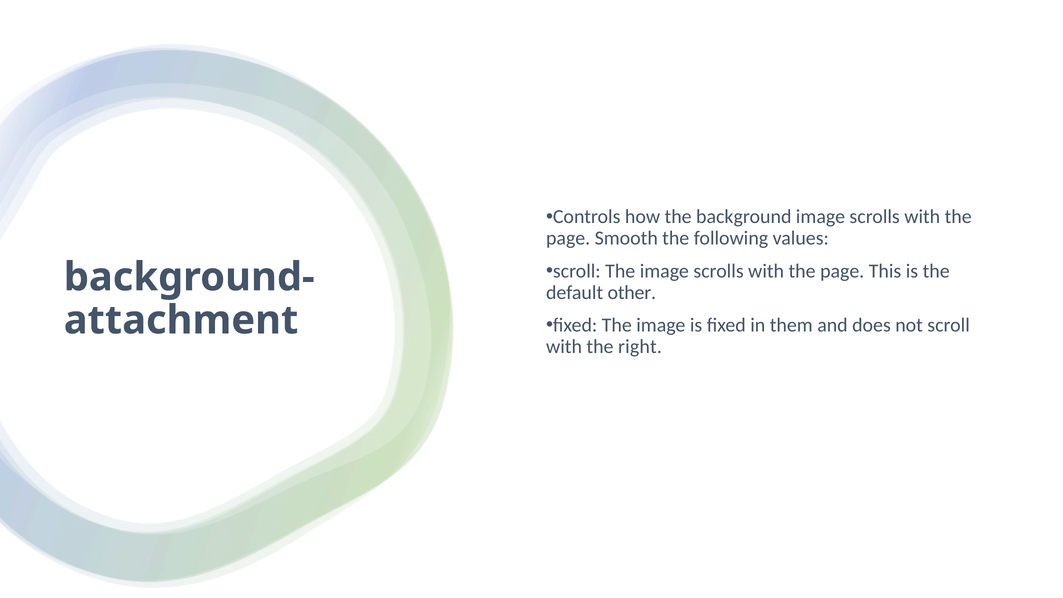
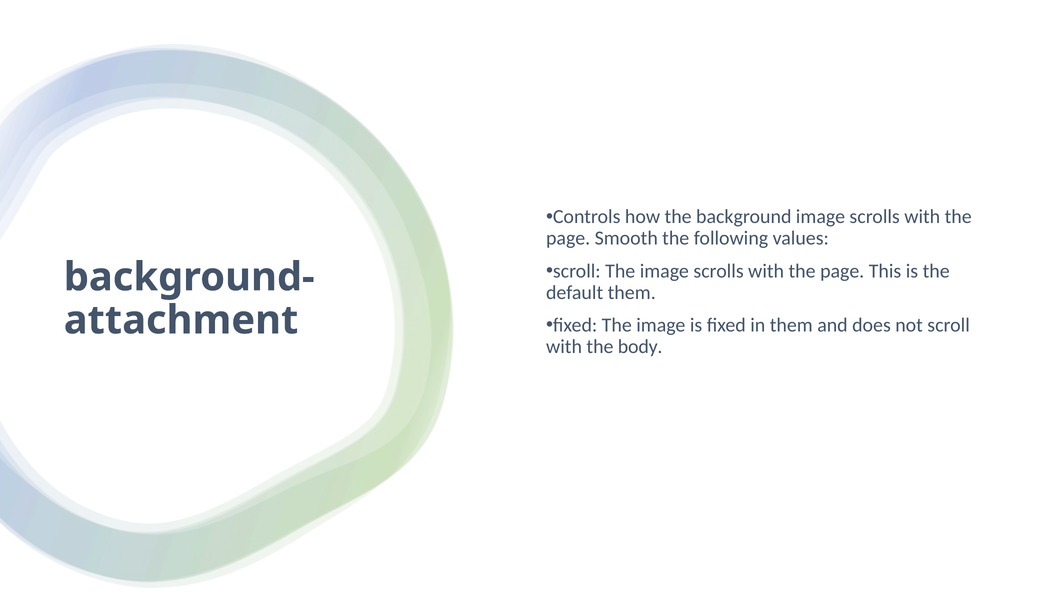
default other: other -> them
right: right -> body
